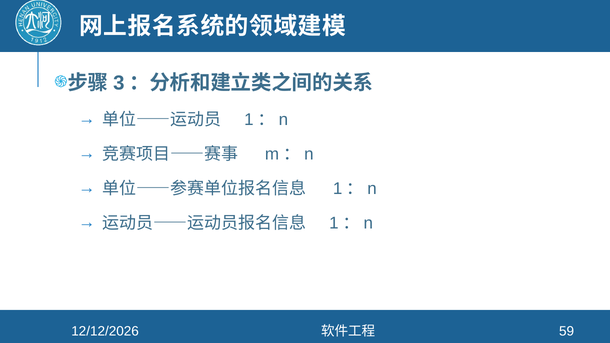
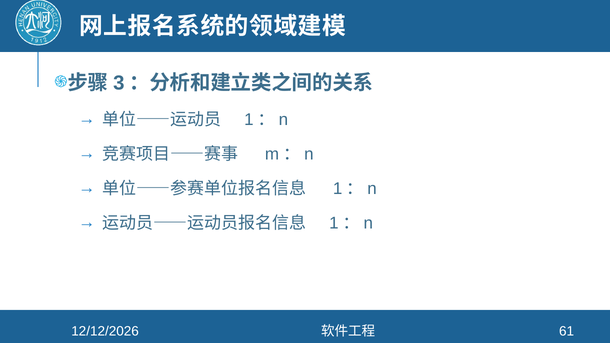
59: 59 -> 61
